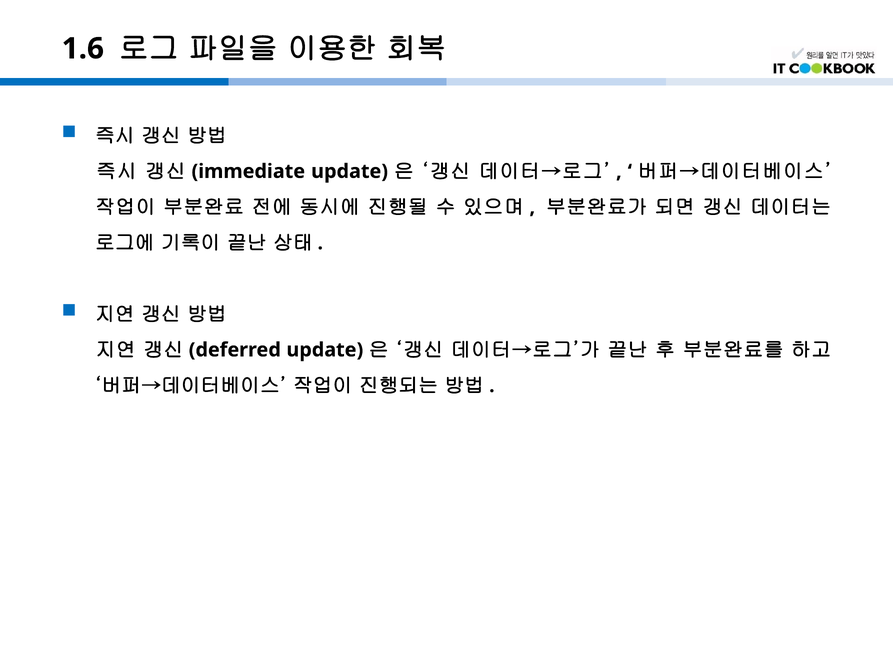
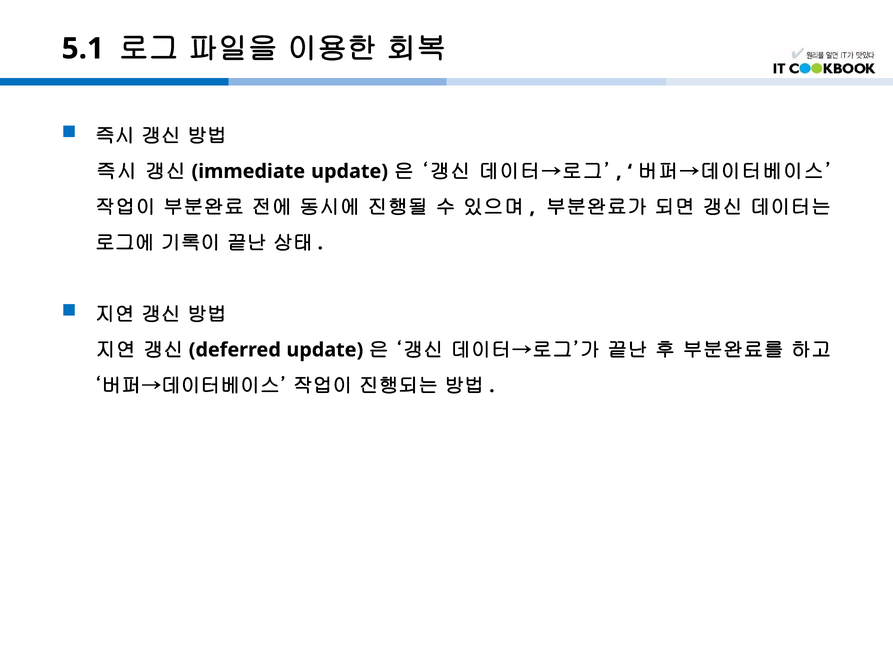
1.6: 1.6 -> 5.1
